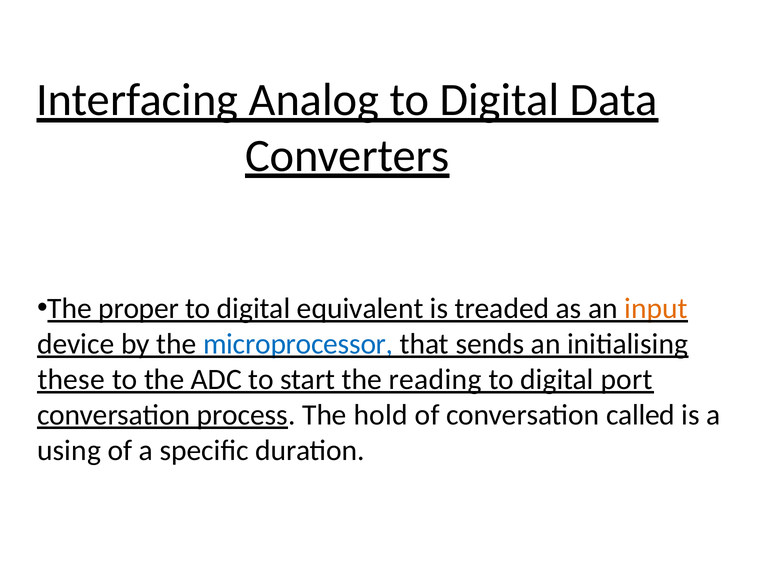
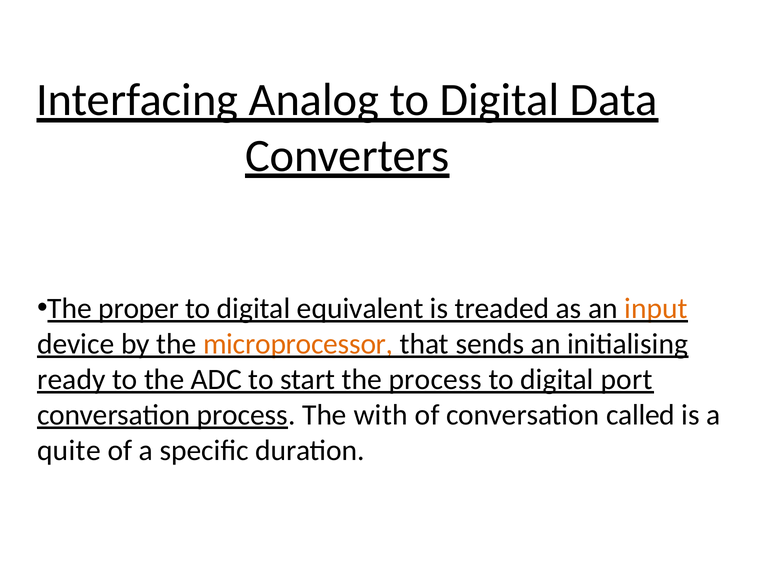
microprocessor colour: blue -> orange
these: these -> ready
the reading: reading -> process
hold: hold -> with
using: using -> quite
